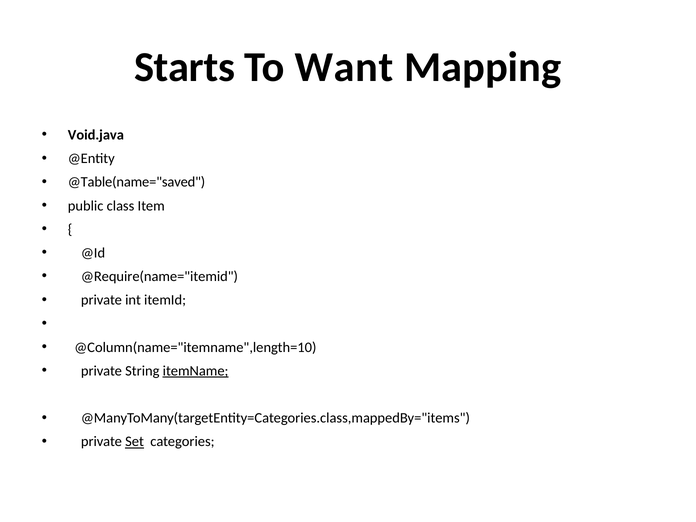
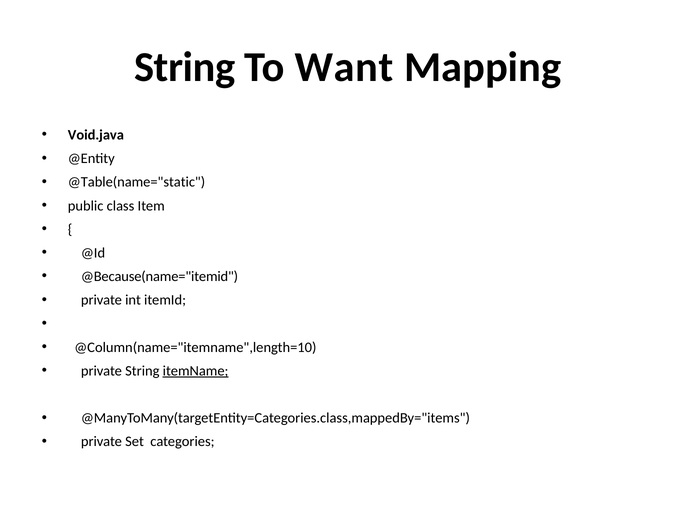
Starts at (185, 67): Starts -> String
@Table(name="saved: @Table(name="saved -> @Table(name="static
@Require(name="itemid: @Require(name="itemid -> @Because(name="itemid
Set underline: present -> none
